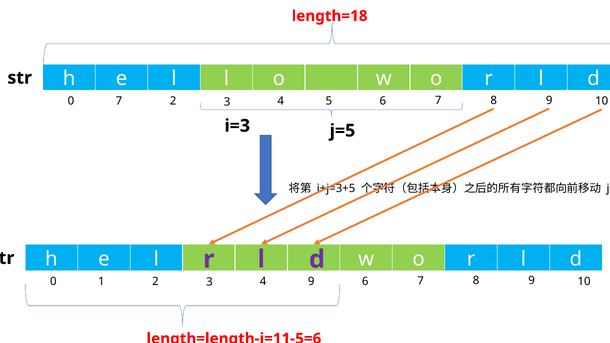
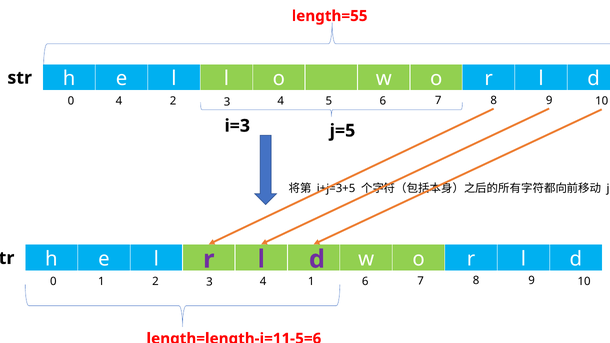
length=18: length=18 -> length=55
0 7: 7 -> 4
4 9: 9 -> 1
